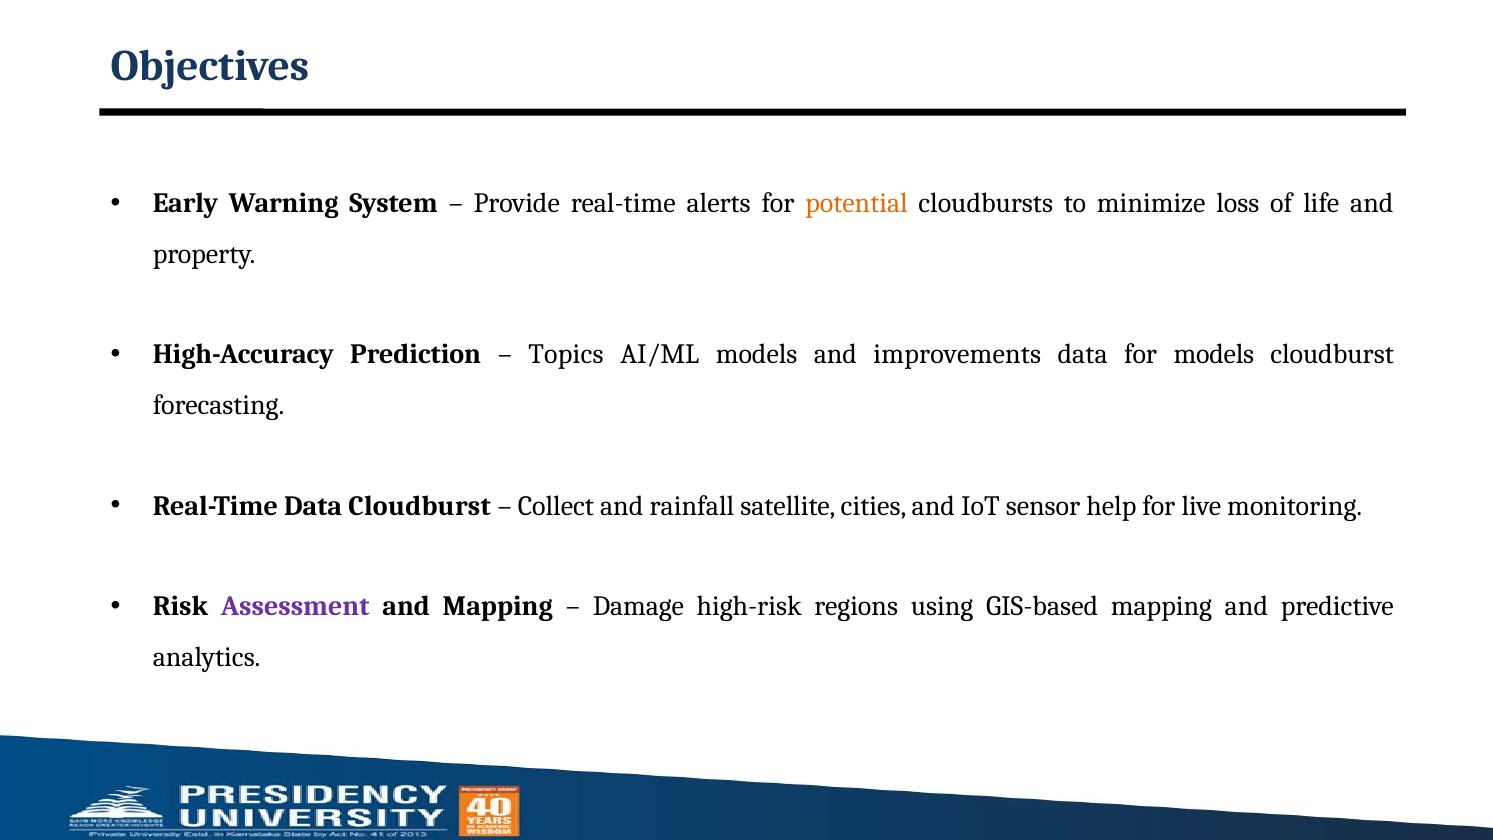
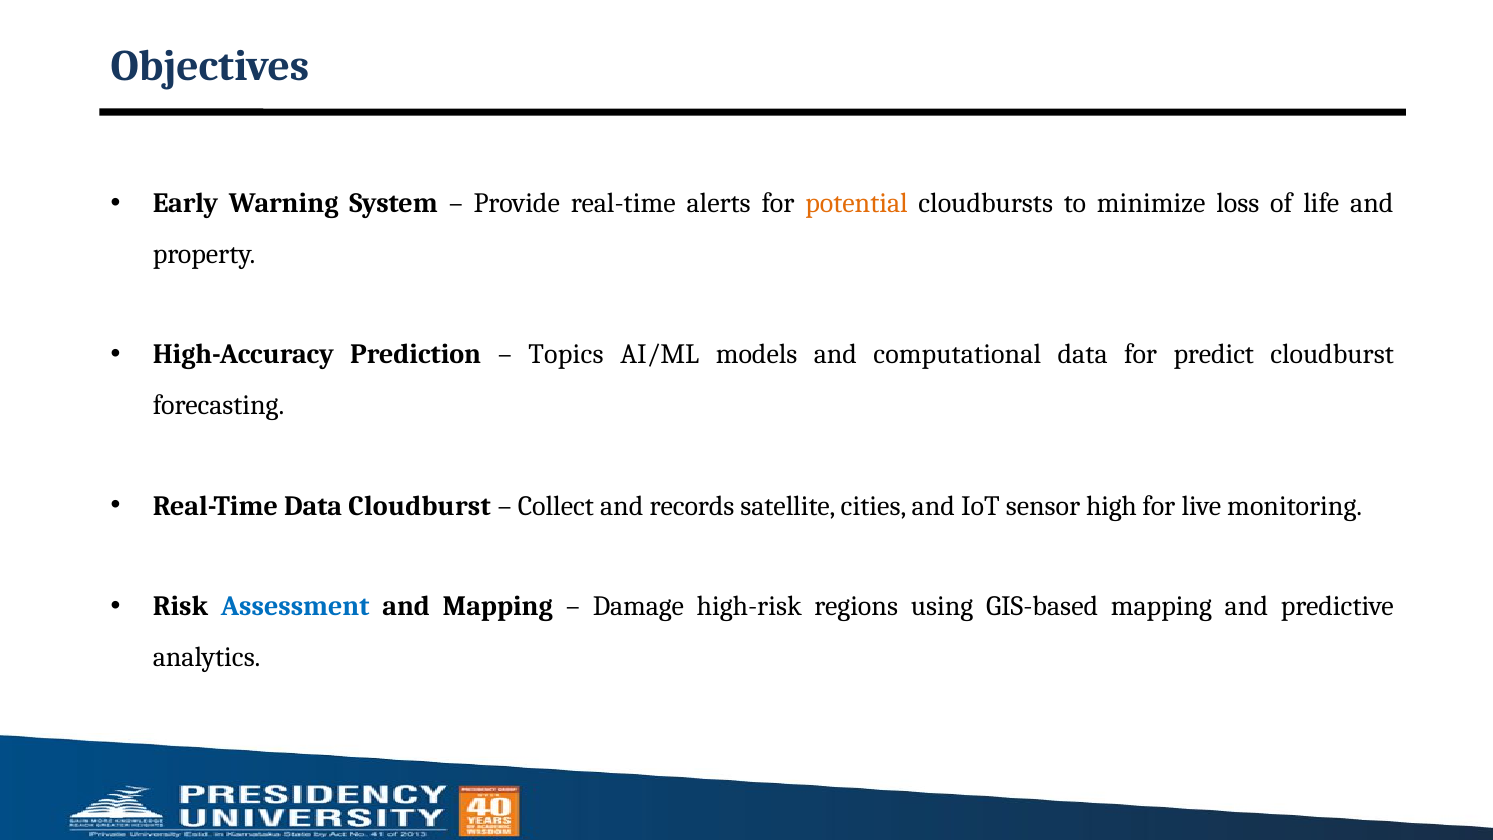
improvements: improvements -> computational
for models: models -> predict
rainfall: rainfall -> records
help: help -> high
Assessment colour: purple -> blue
